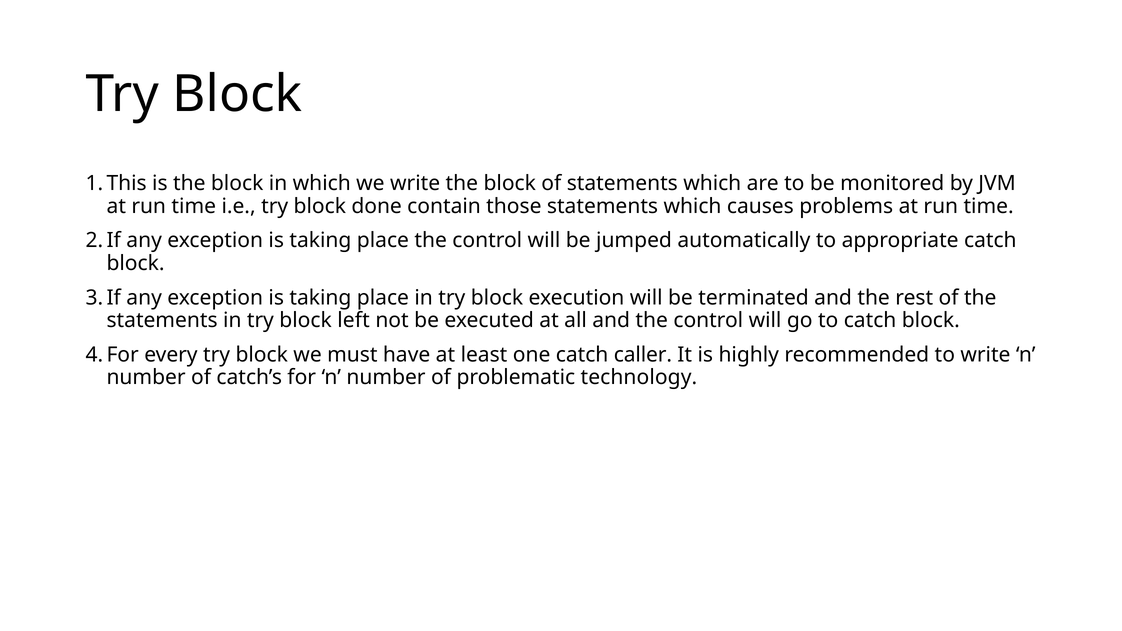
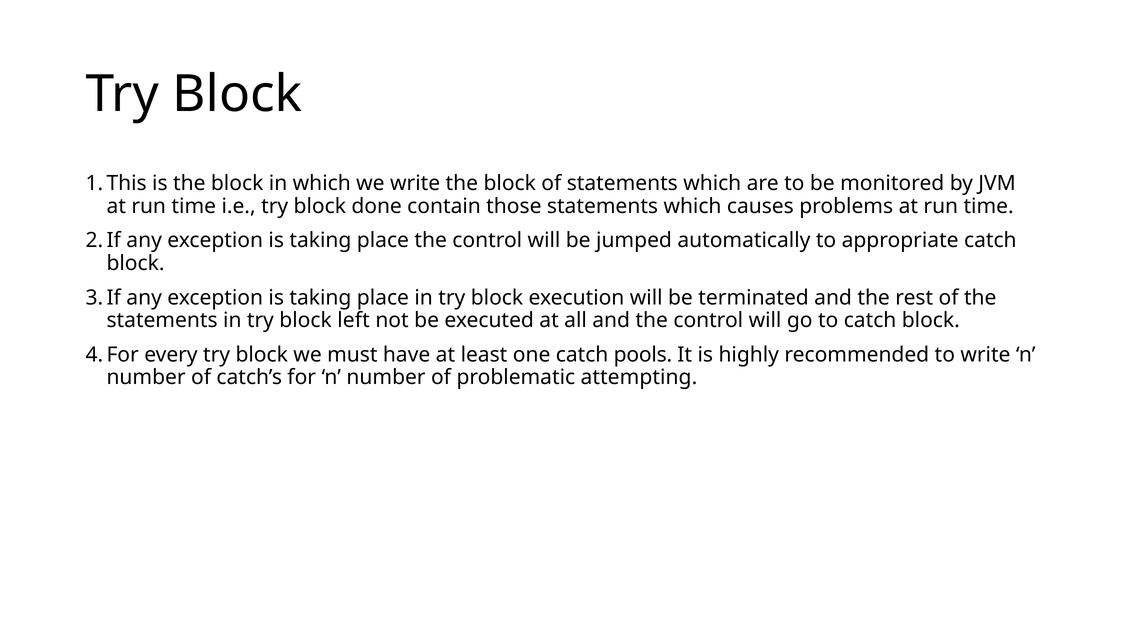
caller: caller -> pools
technology: technology -> attempting
